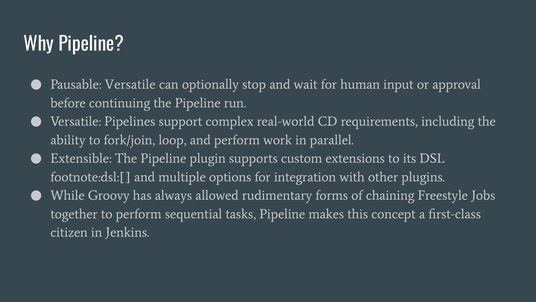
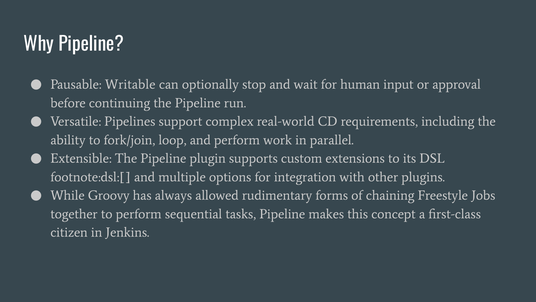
Pausable Versatile: Versatile -> Writable
